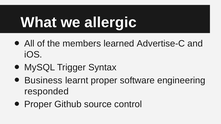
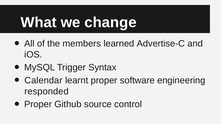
allergic: allergic -> change
Business: Business -> Calendar
